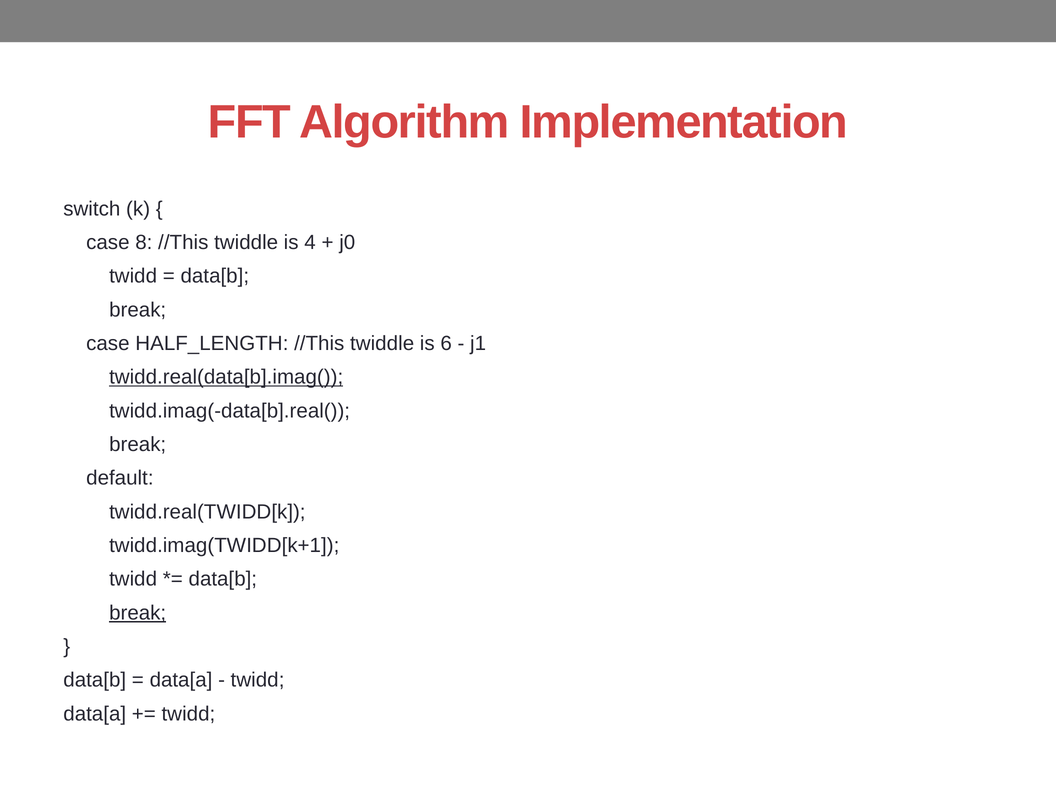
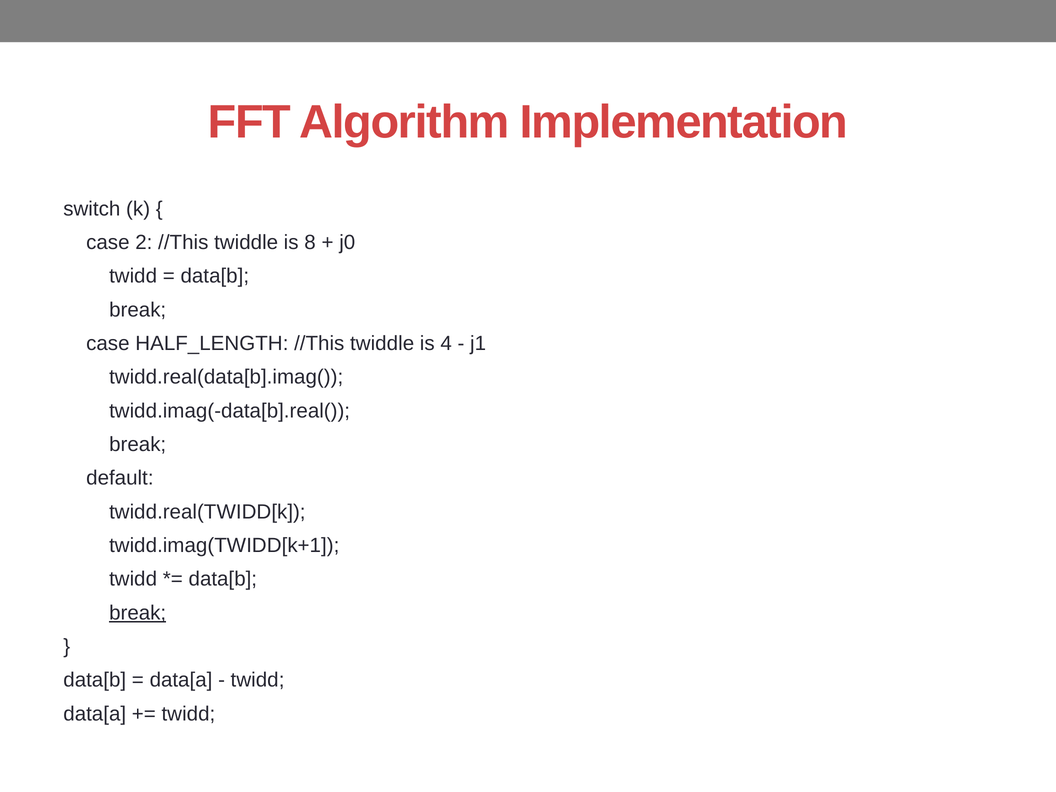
8: 8 -> 2
4: 4 -> 8
6: 6 -> 4
twidd.real(data[b].imag( underline: present -> none
